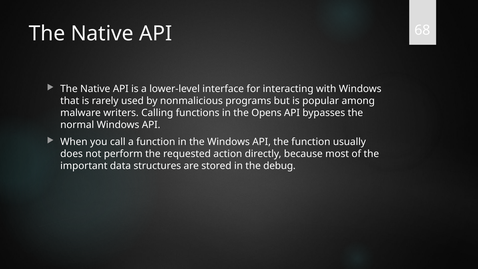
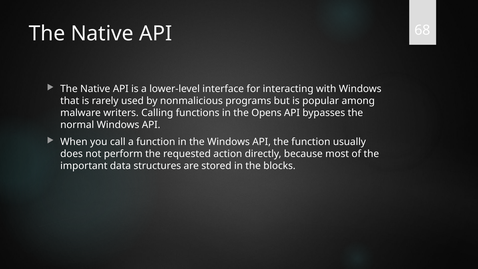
debug: debug -> blocks
